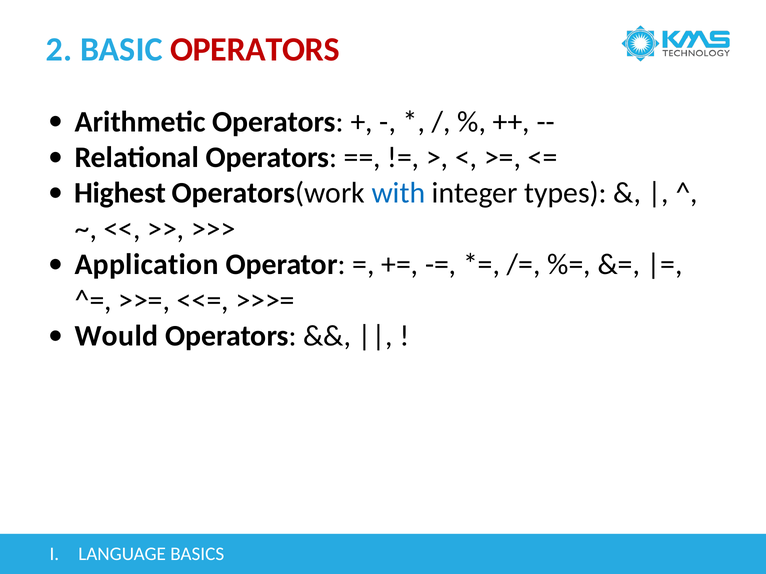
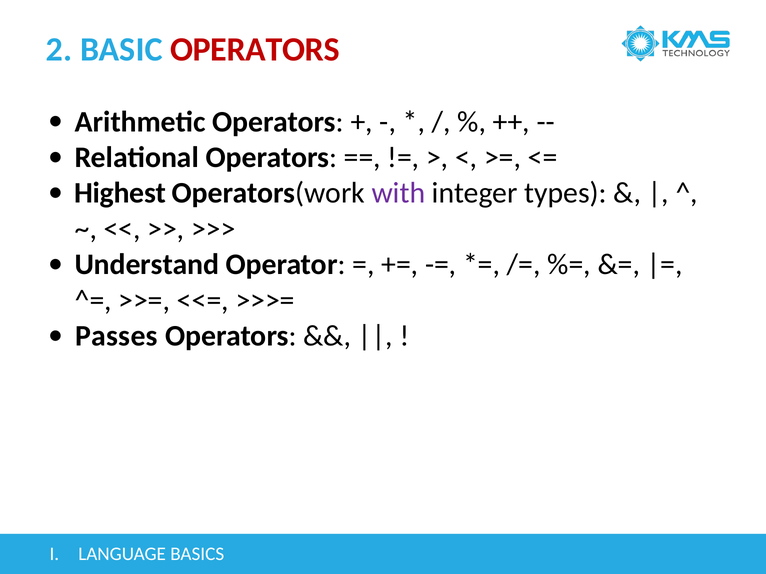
with colour: blue -> purple
Application: Application -> Understand
Would: Would -> Passes
